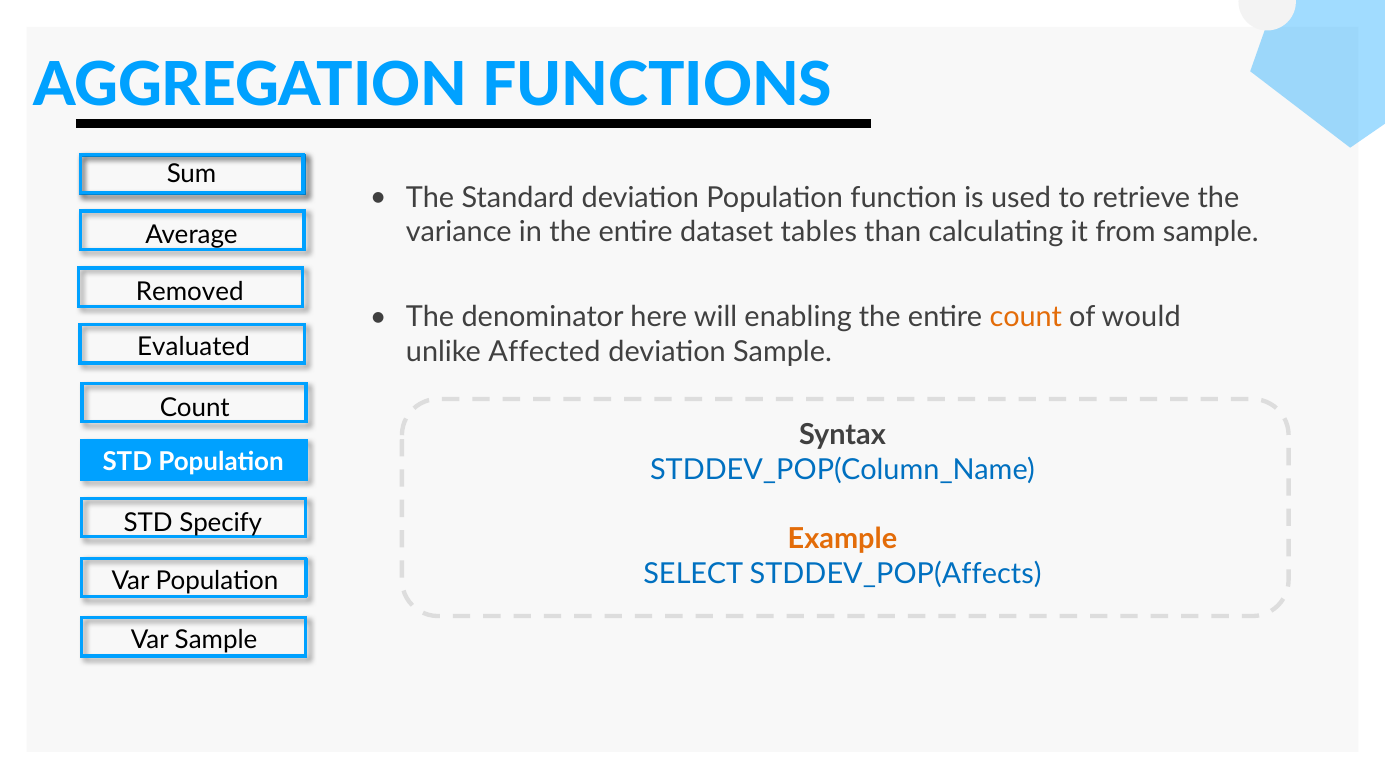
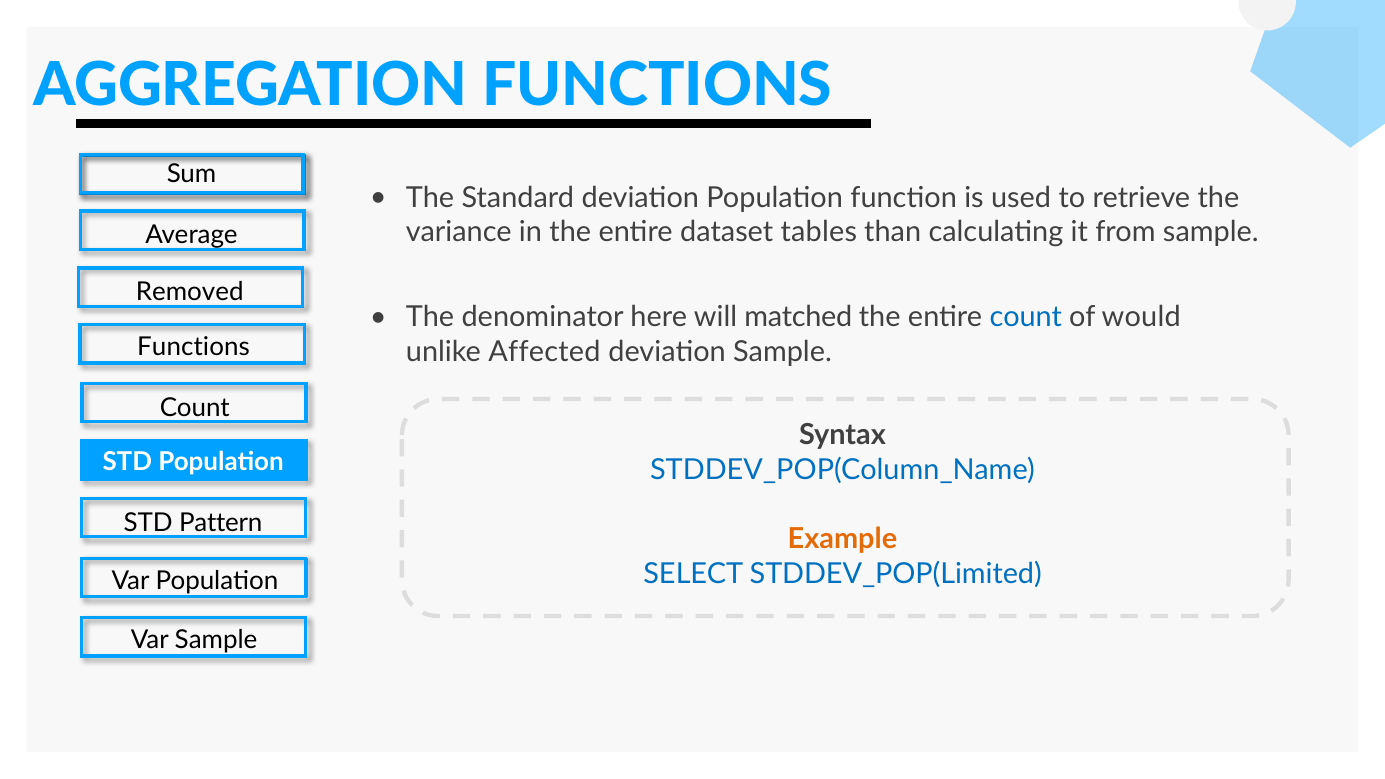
enabling: enabling -> matched
count at (1026, 317) colour: orange -> blue
Evaluated at (194, 347): Evaluated -> Functions
Specify: Specify -> Pattern
STDDEV_POP(Affects: STDDEV_POP(Affects -> STDDEV_POP(Limited
